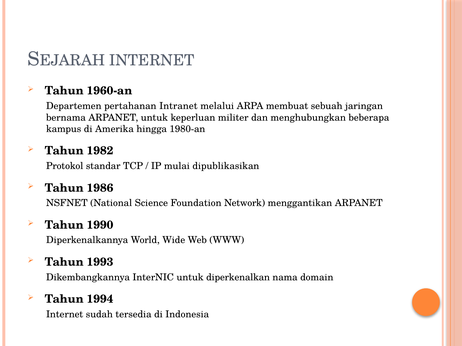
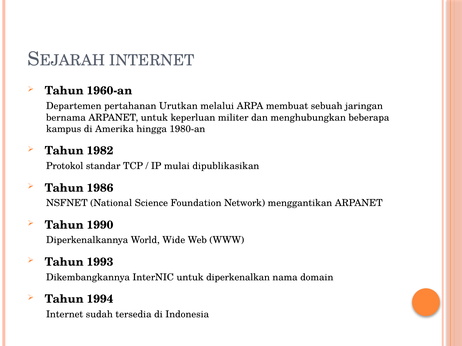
Intranet: Intranet -> Urutkan
